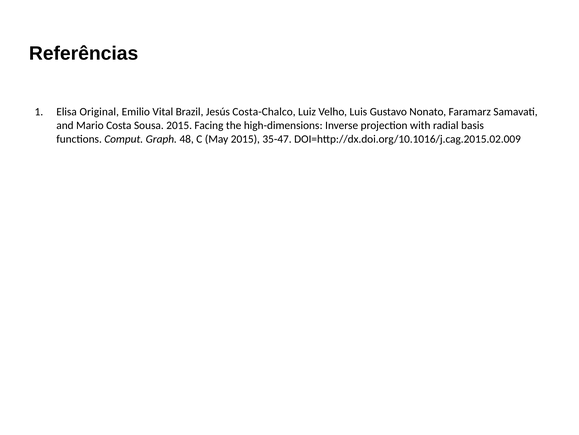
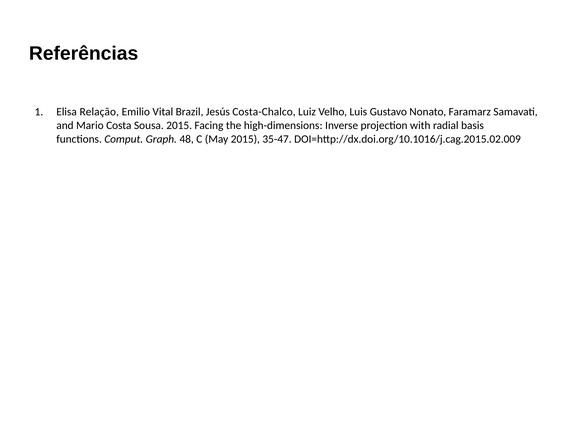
Original: Original -> Relação
